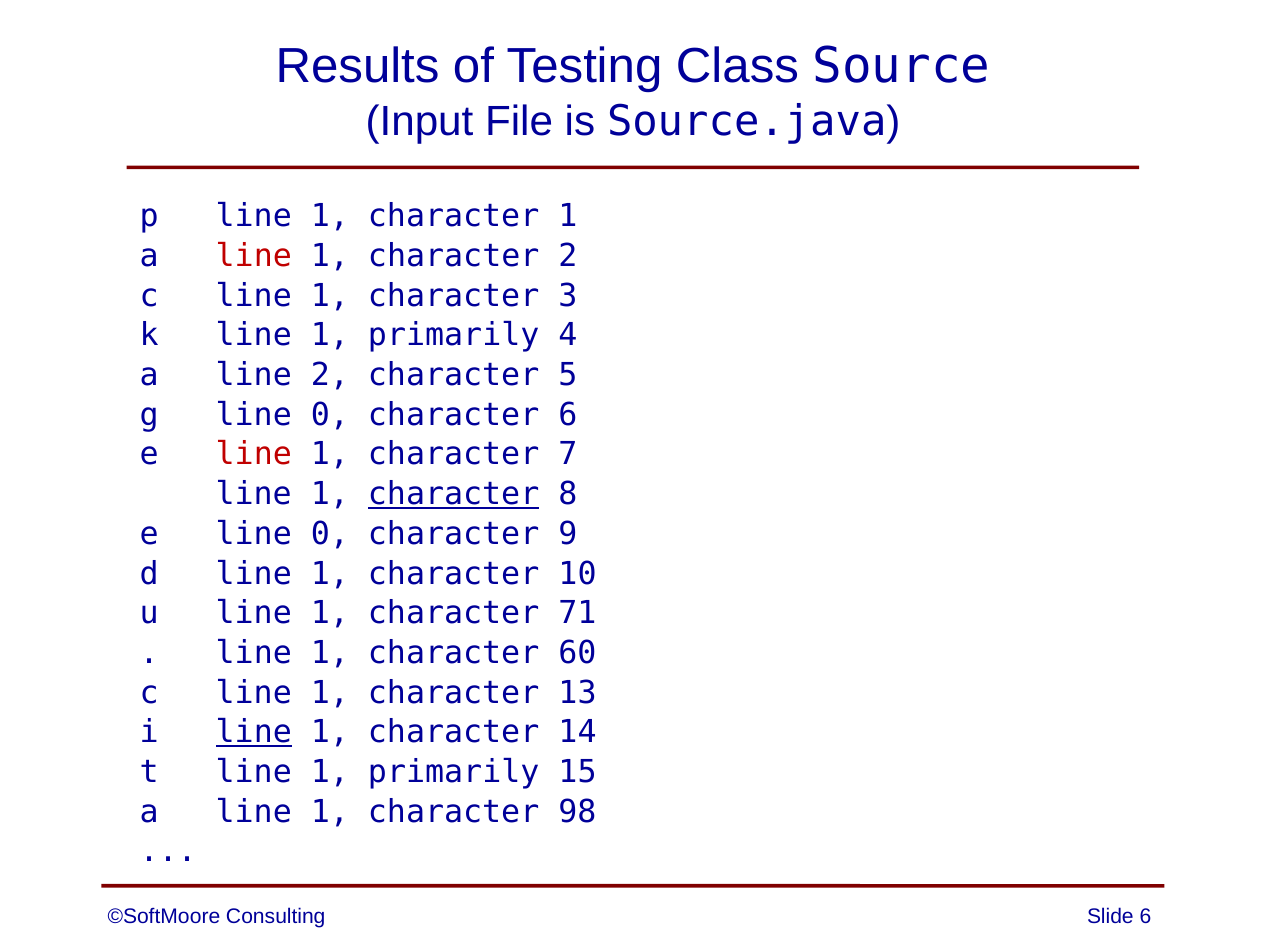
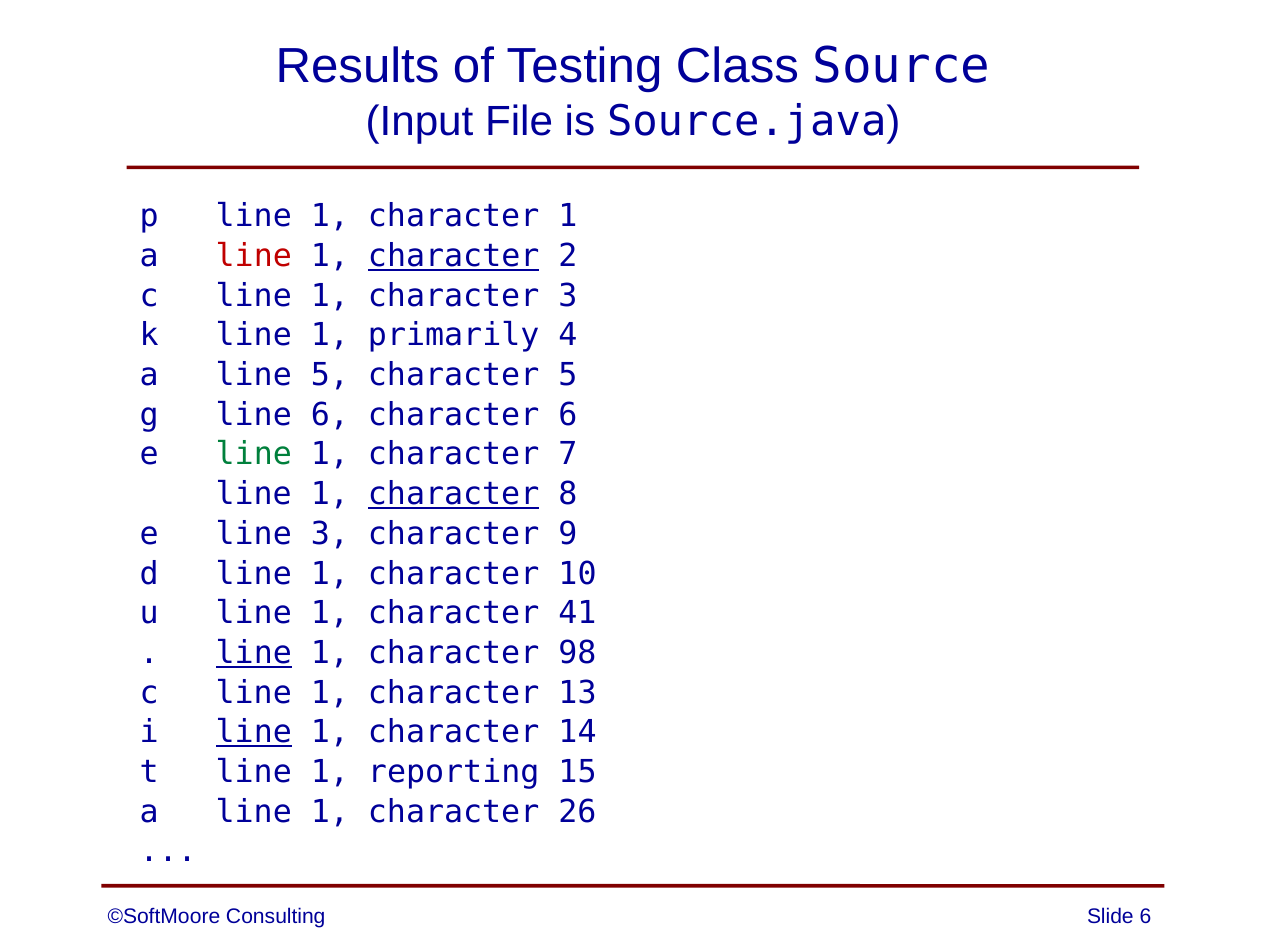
character at (454, 256) underline: none -> present
line 2: 2 -> 5
g line 0: 0 -> 6
line at (254, 455) colour: red -> green
e line 0: 0 -> 3
71: 71 -> 41
line at (254, 653) underline: none -> present
60: 60 -> 98
t line 1 primarily: primarily -> reporting
98: 98 -> 26
